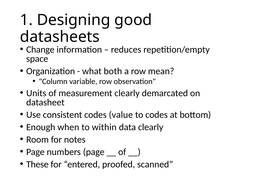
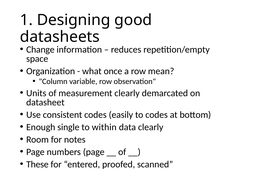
both: both -> once
value: value -> easily
when: when -> single
